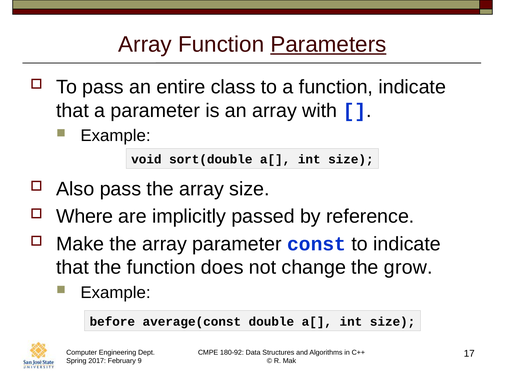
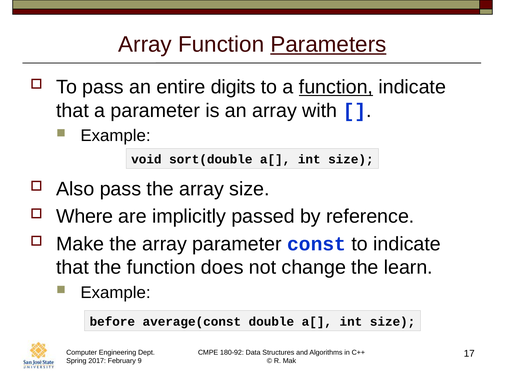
class: class -> digits
function at (336, 87) underline: none -> present
grow: grow -> learn
